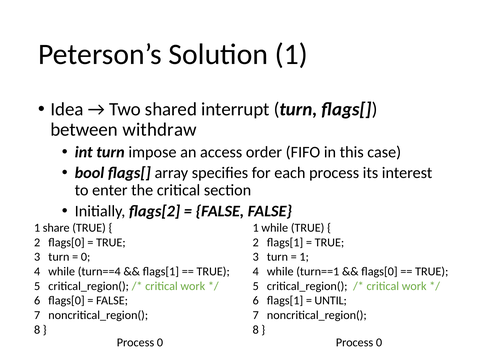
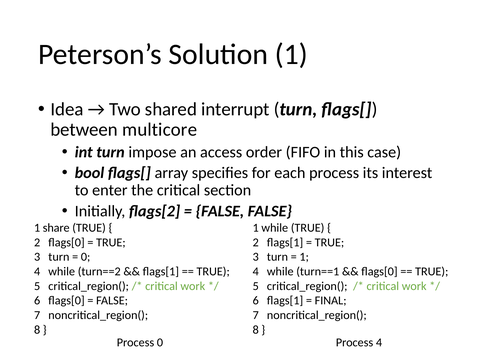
withdraw: withdraw -> multicore
turn==4: turn==4 -> turn==2
UNTIL: UNTIL -> FINAL
0 at (379, 343): 0 -> 4
